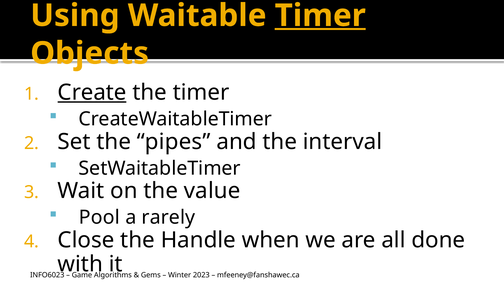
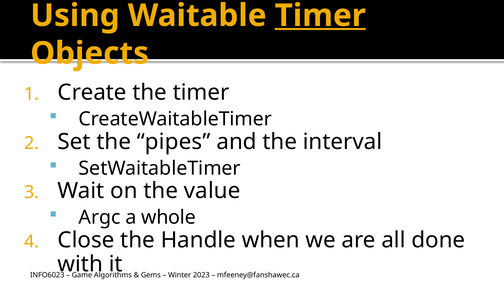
Create underline: present -> none
Pool: Pool -> Argc
rarely: rarely -> whole
